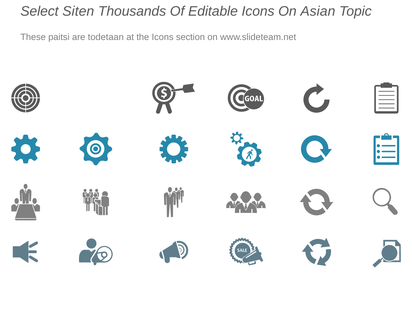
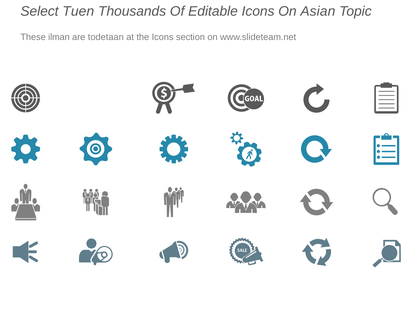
Siten: Siten -> Tuen
paitsi: paitsi -> ilman
